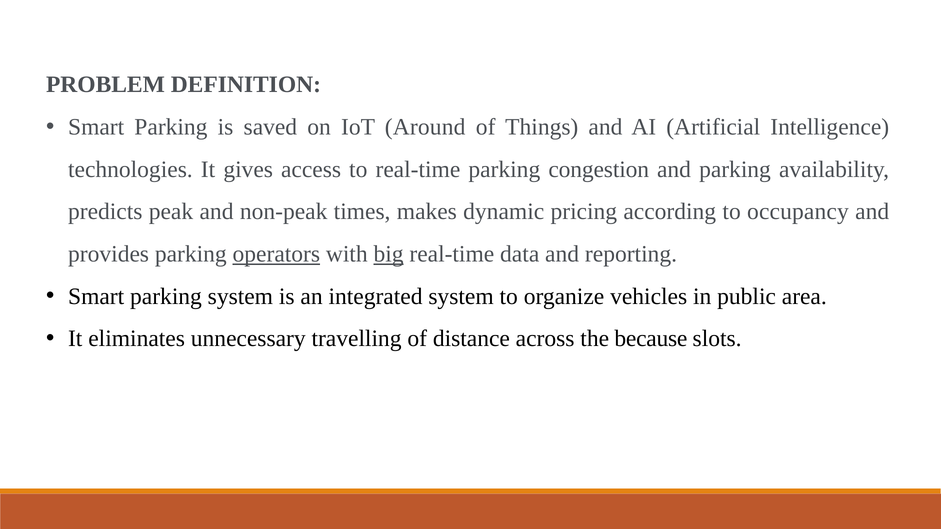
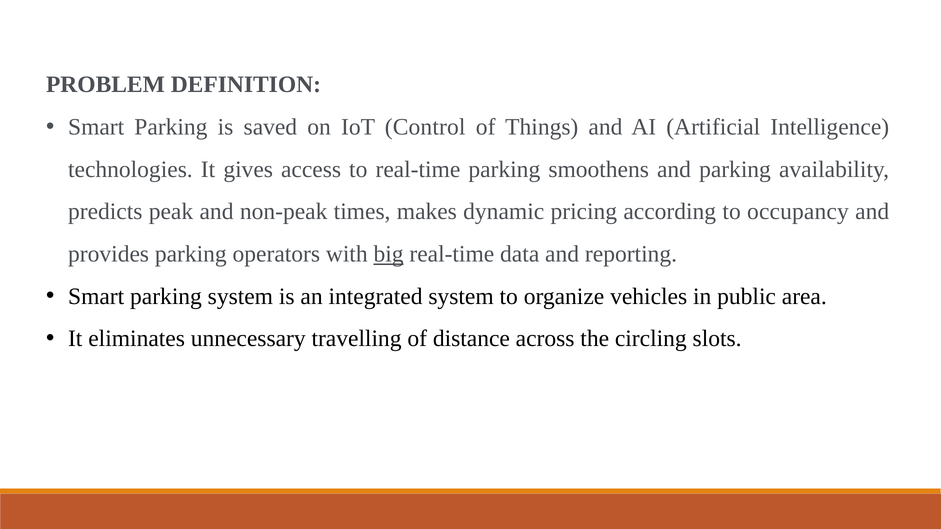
Around: Around -> Control
congestion: congestion -> smoothens
operators underline: present -> none
because: because -> circling
